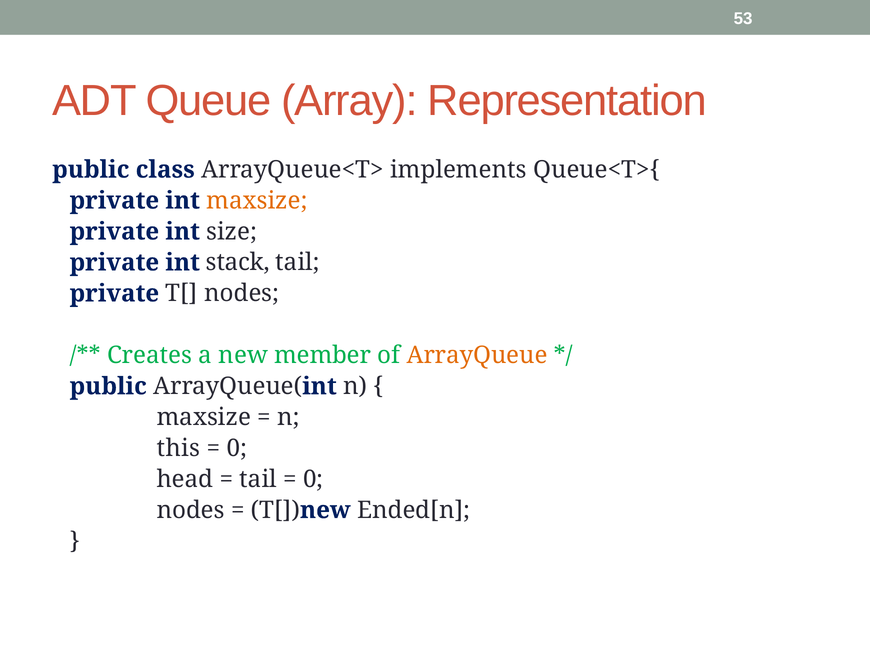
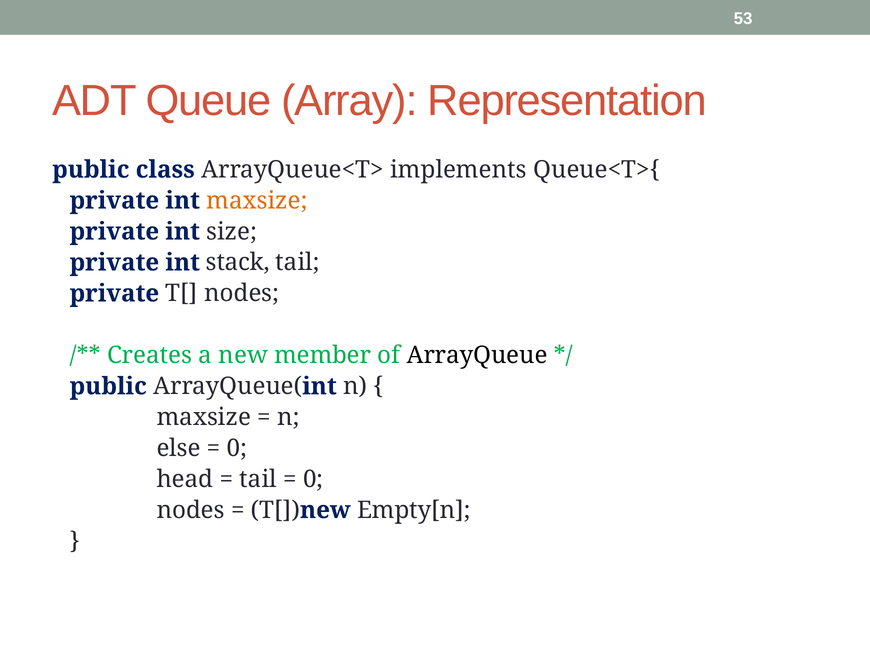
ArrayQueue colour: orange -> black
this: this -> else
Ended[n: Ended[n -> Empty[n
